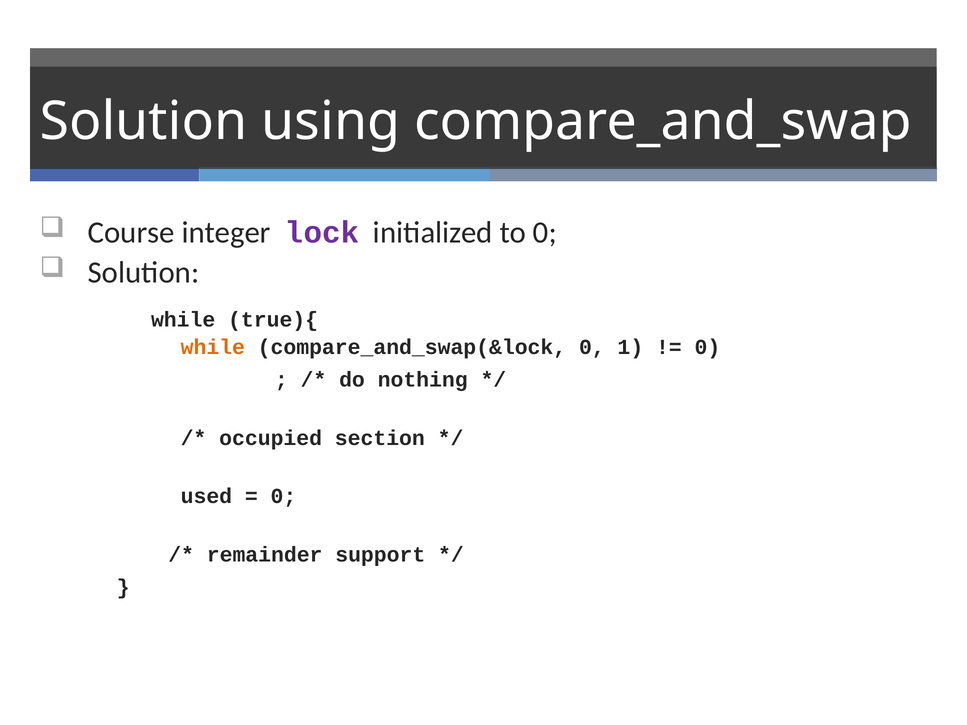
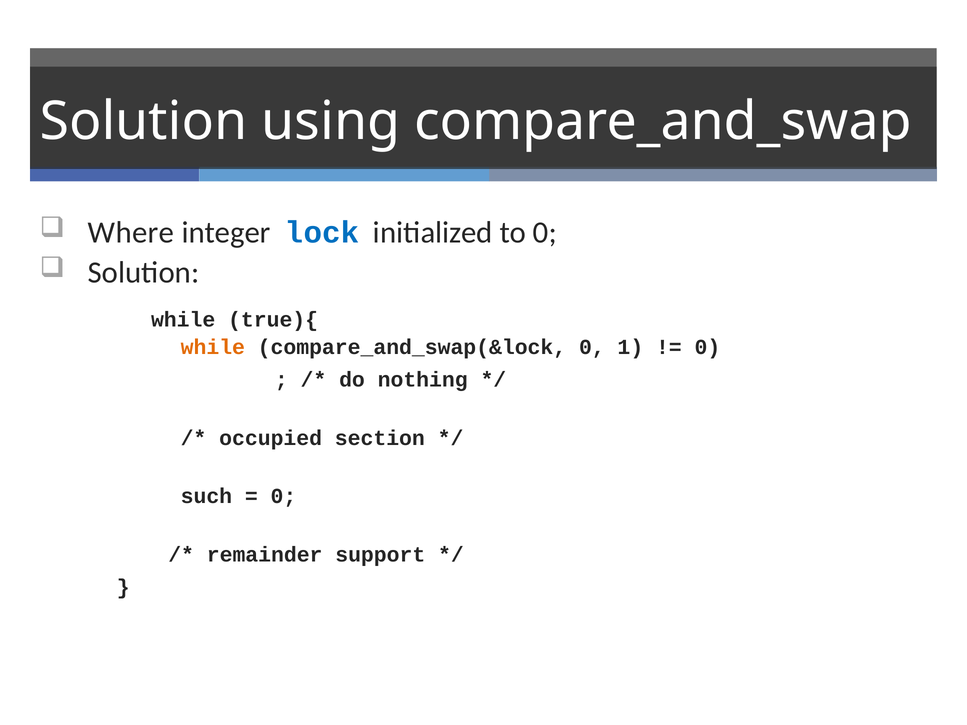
Course: Course -> Where
lock colour: purple -> blue
used: used -> such
